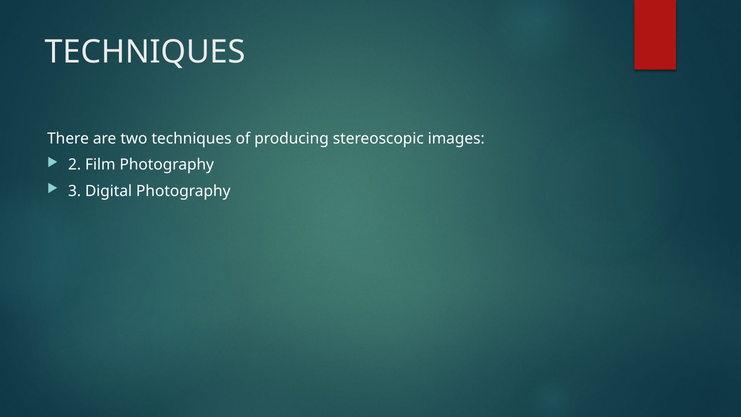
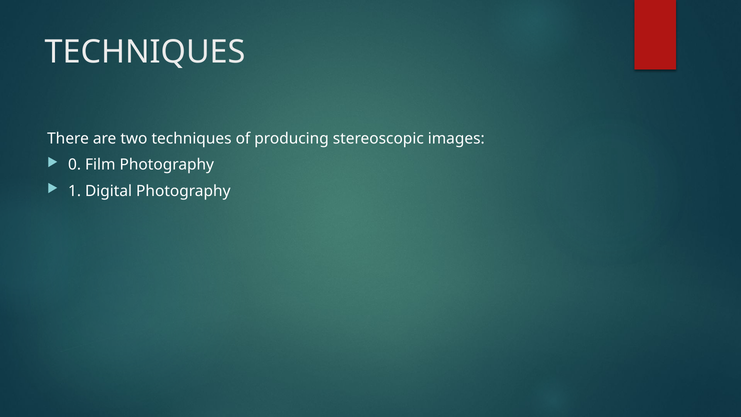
2: 2 -> 0
3: 3 -> 1
